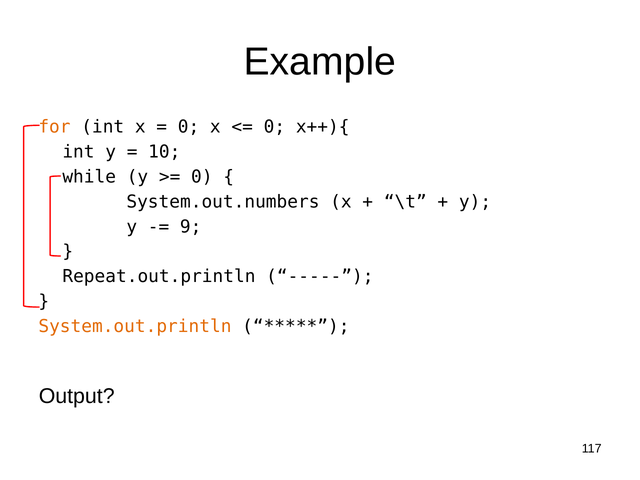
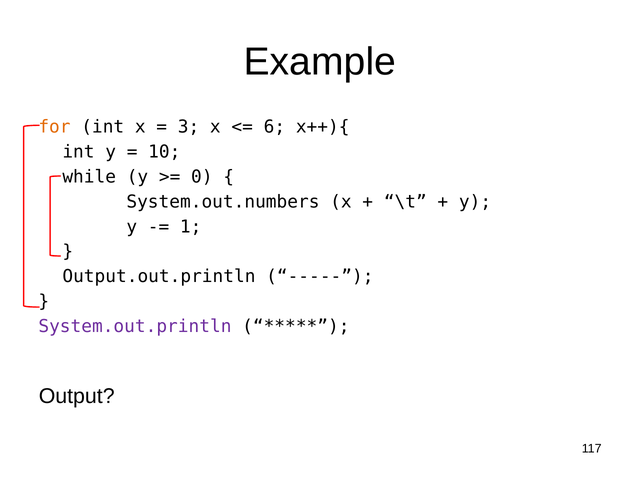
0 at (189, 127): 0 -> 3
0 at (274, 127): 0 -> 6
9: 9 -> 1
Repeat.out.println: Repeat.out.println -> Output.out.println
System.out.println colour: orange -> purple
